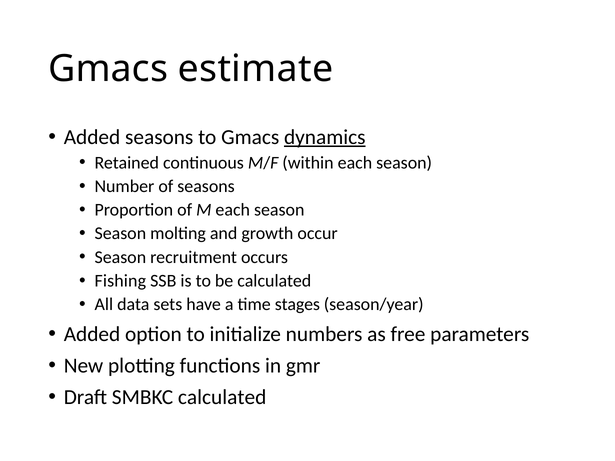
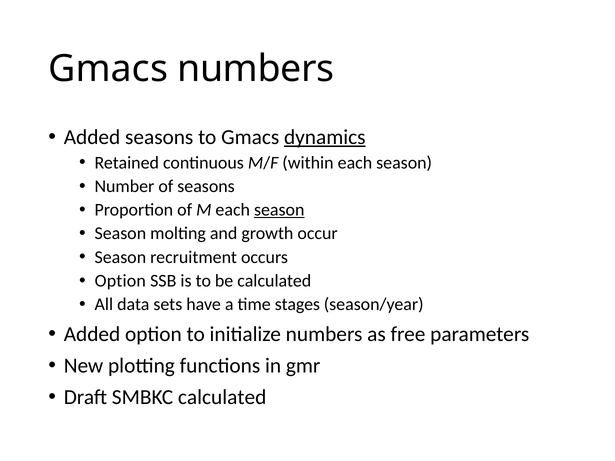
Gmacs estimate: estimate -> numbers
season at (279, 210) underline: none -> present
Fishing at (120, 281): Fishing -> Option
